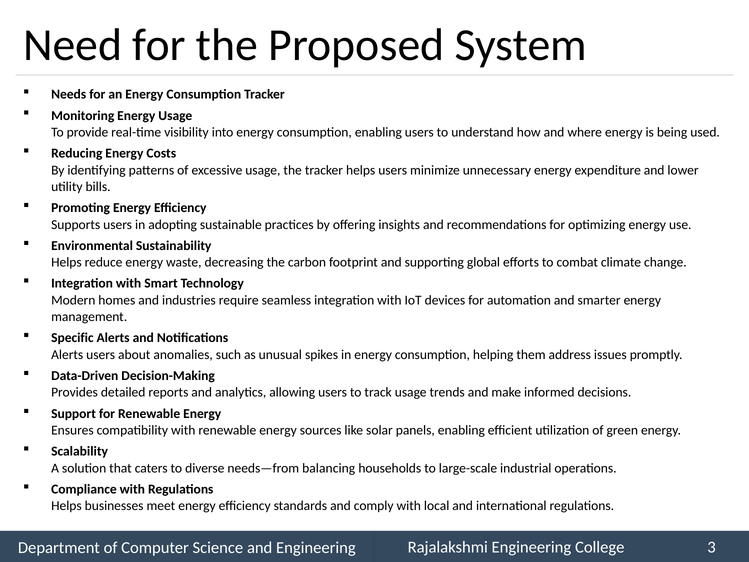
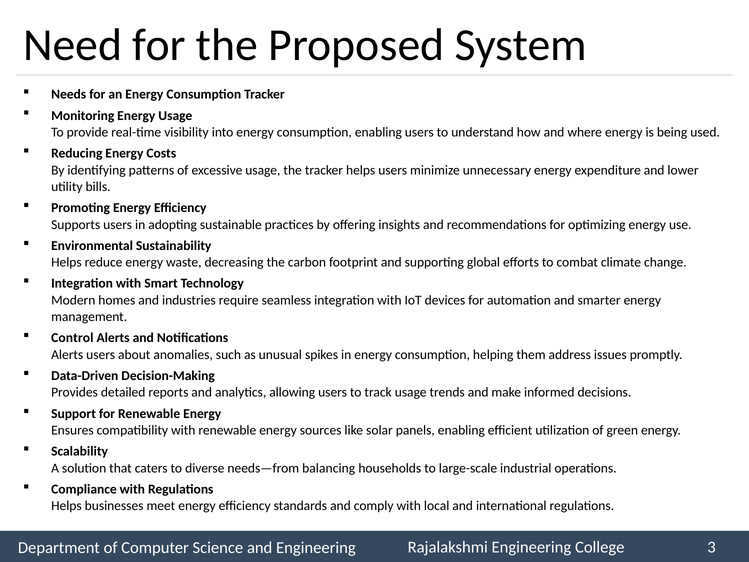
Specific: Specific -> Control
